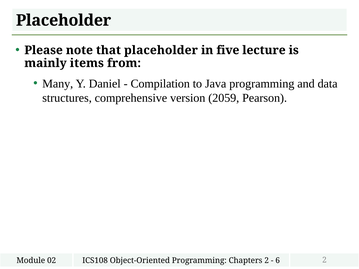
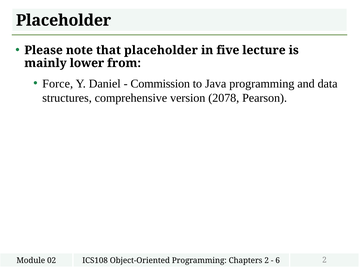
items: items -> lower
Many: Many -> Force
Compilation: Compilation -> Commission
2059: 2059 -> 2078
